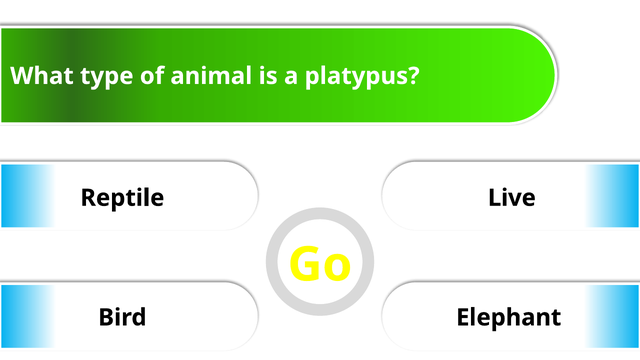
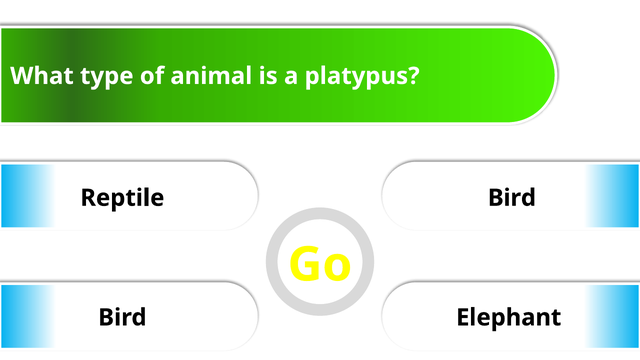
Reptile Live: Live -> Bird
